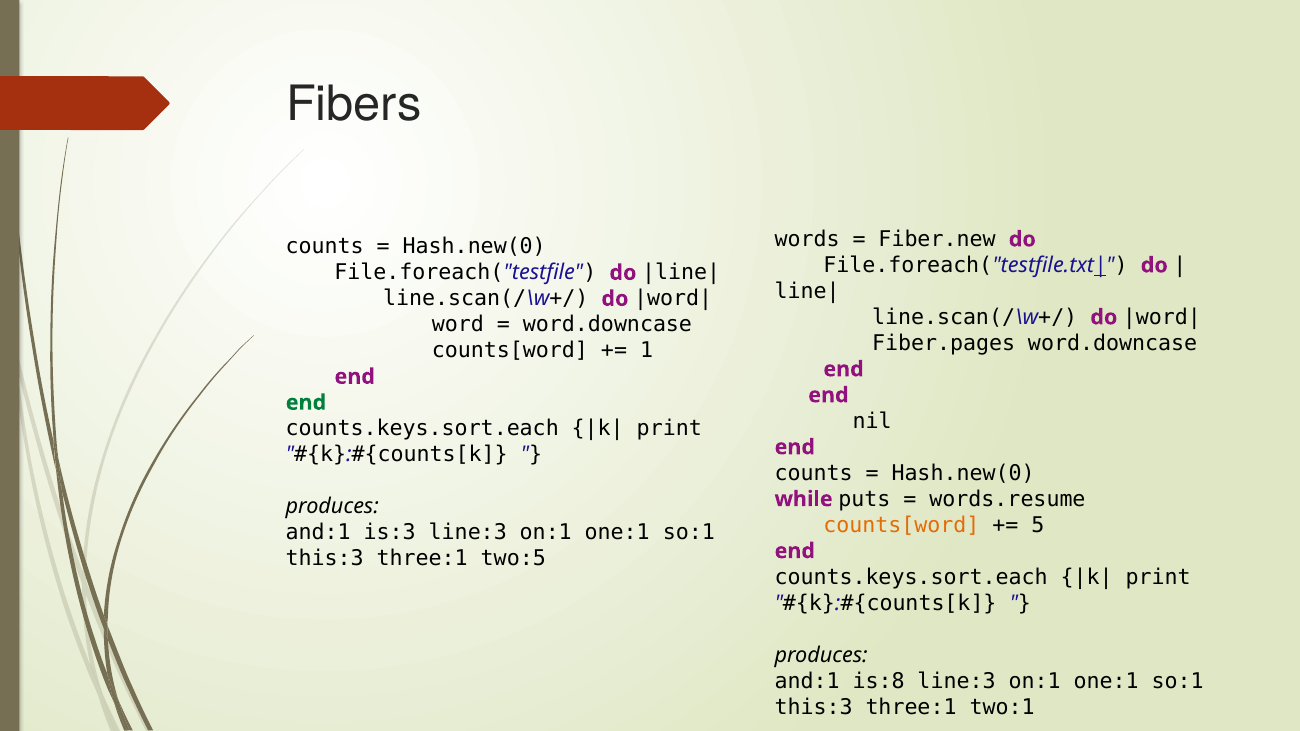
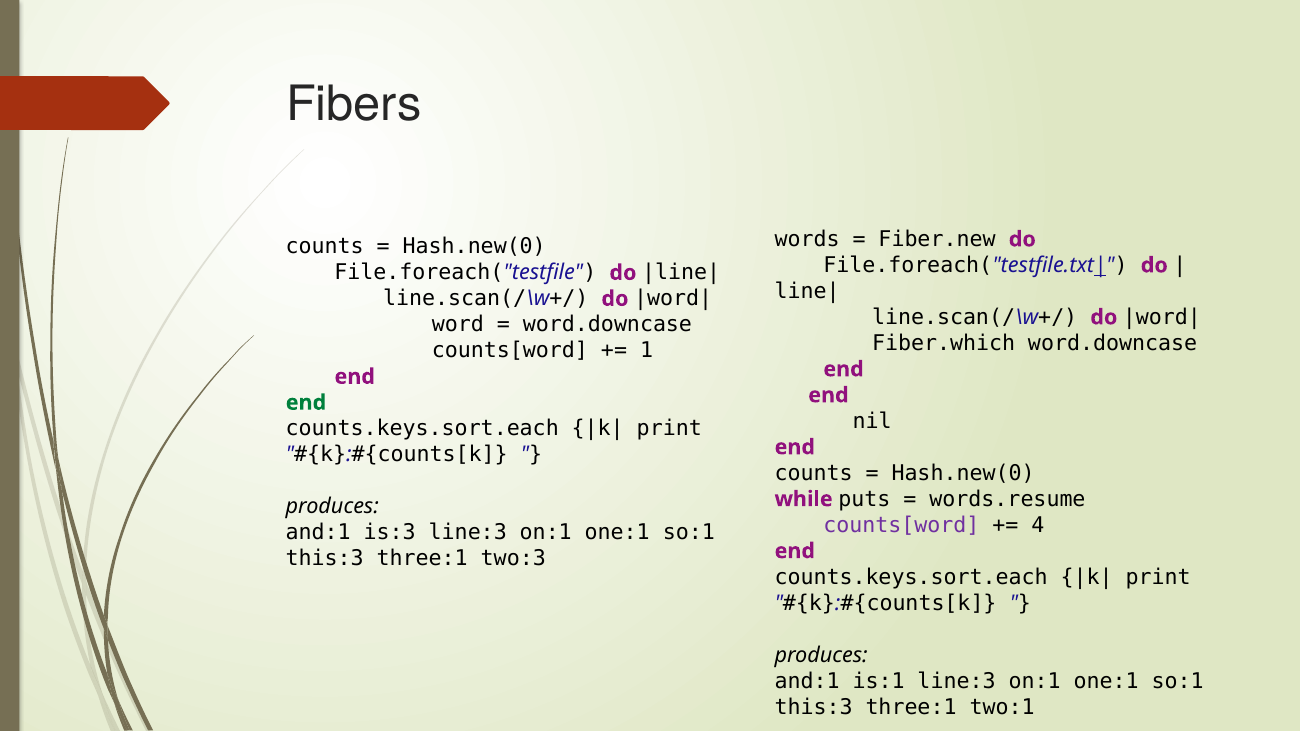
Fiber.pages: Fiber.pages -> Fiber.which
counts[word at (901, 525) colour: orange -> purple
5: 5 -> 4
two:5: two:5 -> two:3
is:8: is:8 -> is:1
